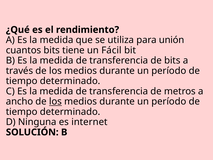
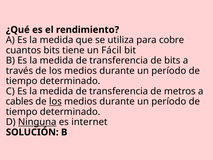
unión: unión -> cobre
ancho: ancho -> cables
Ninguna underline: none -> present
